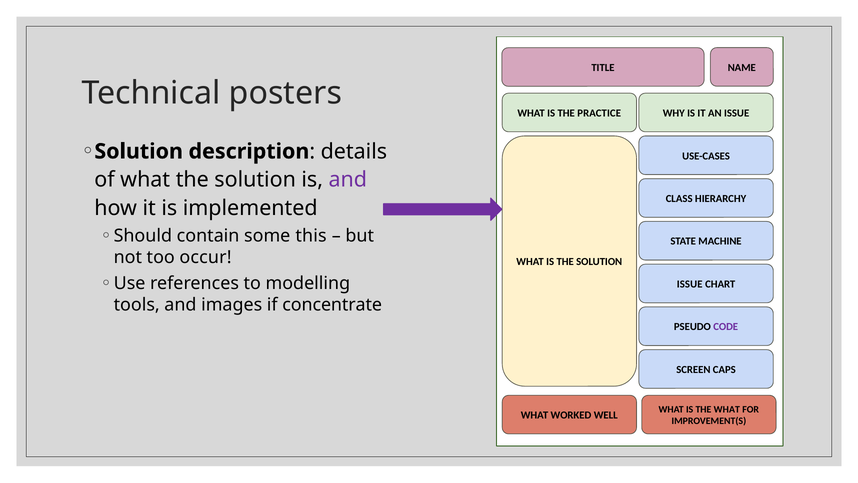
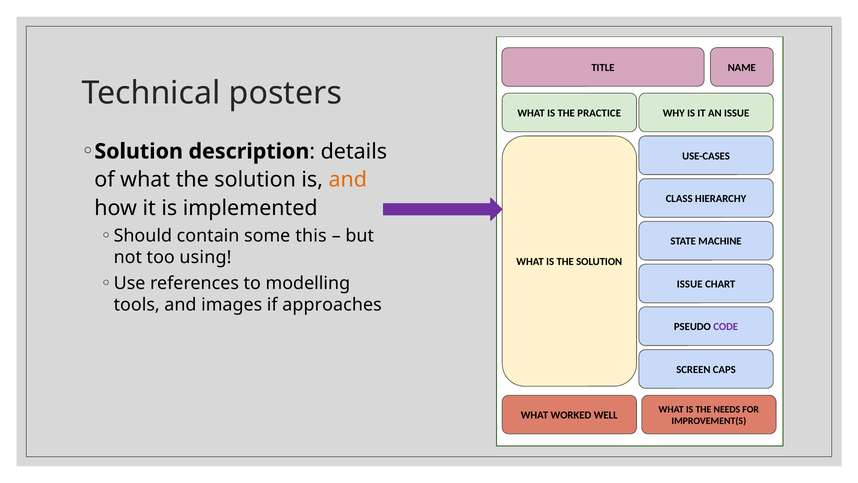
and at (348, 180) colour: purple -> orange
occur: occur -> using
concentrate: concentrate -> approaches
THE WHAT: WHAT -> NEEDS
